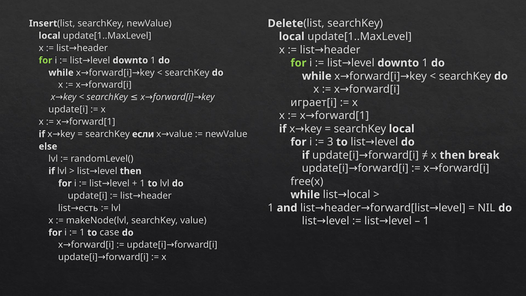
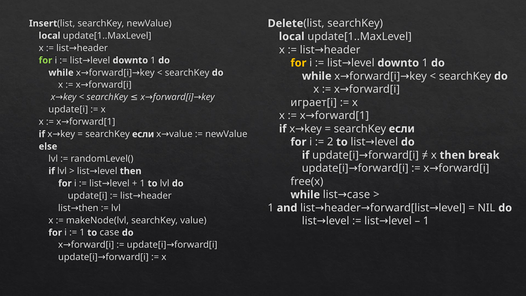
for at (298, 63) colour: light green -> yellow
local at (402, 129): local -> если
3: 3 -> 2
local at (359, 195): local -> case
есть at (88, 208): есть -> then
